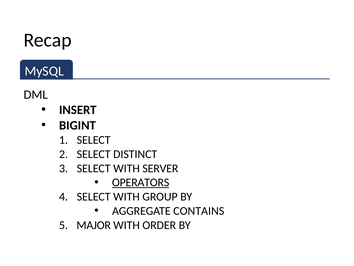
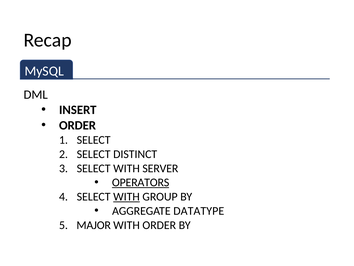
BIGINT at (77, 125): BIGINT -> ORDER
WITH at (126, 196) underline: none -> present
CONTAINS: CONTAINS -> DATATYPE
